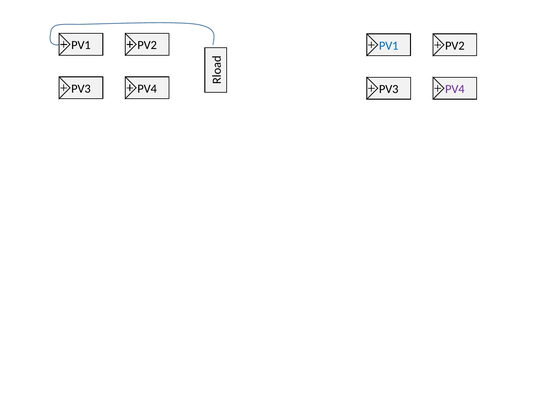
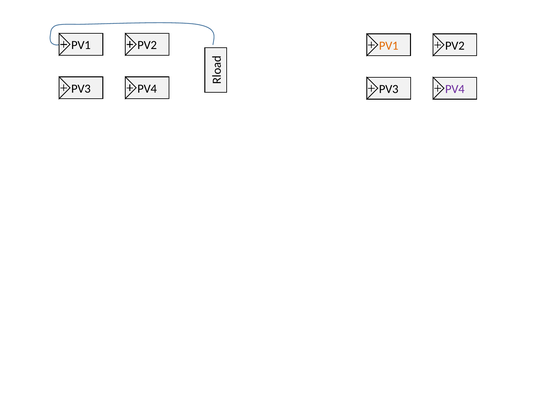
PV1 at (389, 46) colour: blue -> orange
